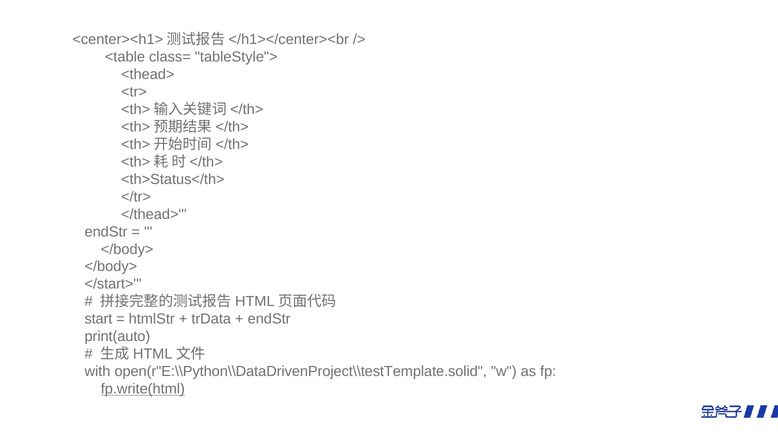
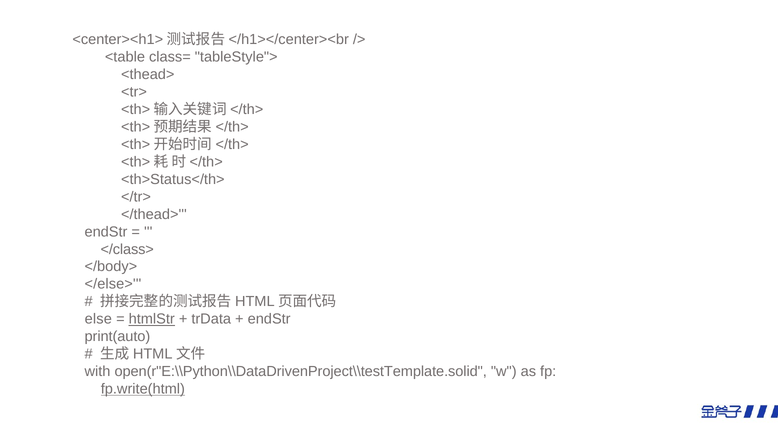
</body> at (127, 250): </body> -> </class>
</start>: </start> -> </else>
start: start -> else
htmlStr underline: none -> present
